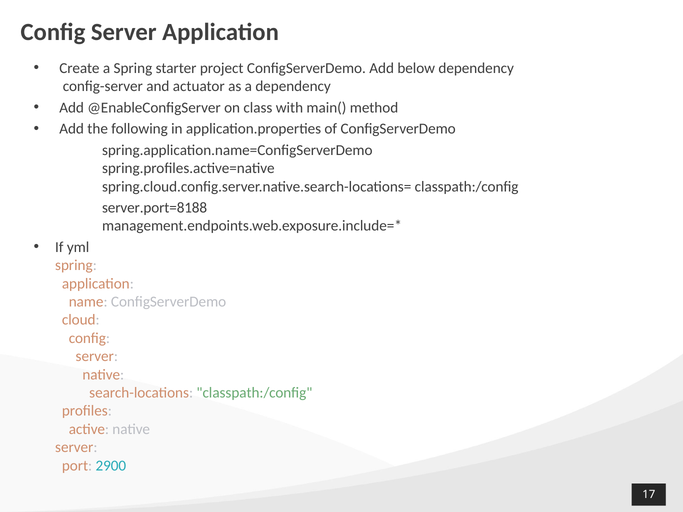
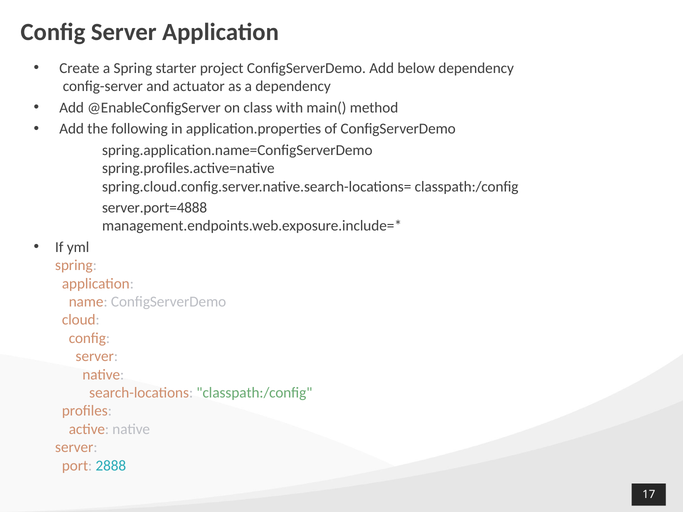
server.port=8188: server.port=8188 -> server.port=4888
2900: 2900 -> 2888
